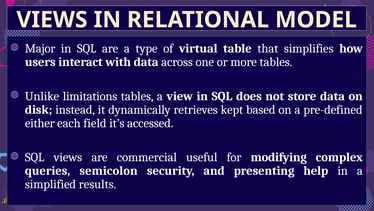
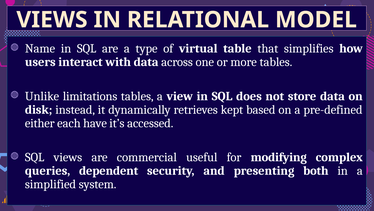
Major: Major -> Name
field: field -> have
semicolon: semicolon -> dependent
help: help -> both
results: results -> system
